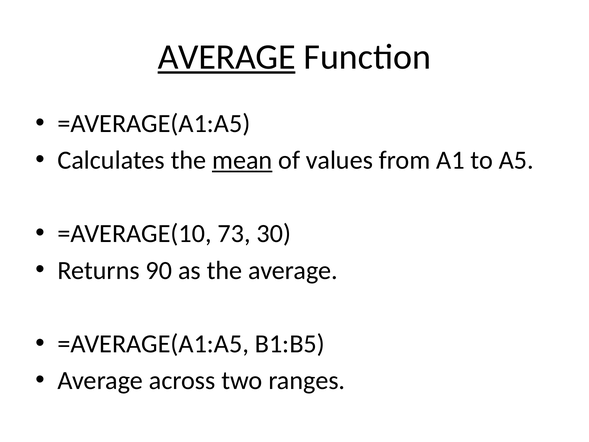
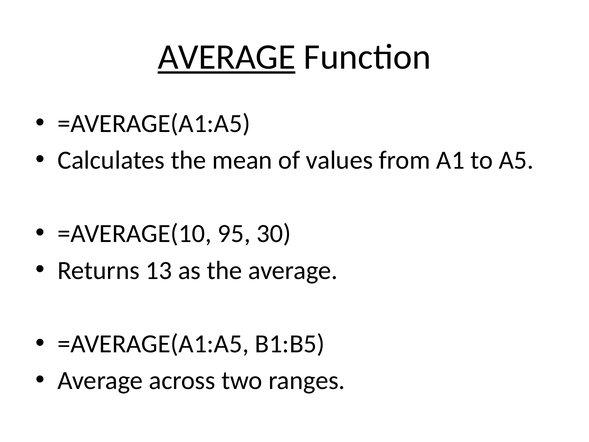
mean underline: present -> none
73: 73 -> 95
90: 90 -> 13
